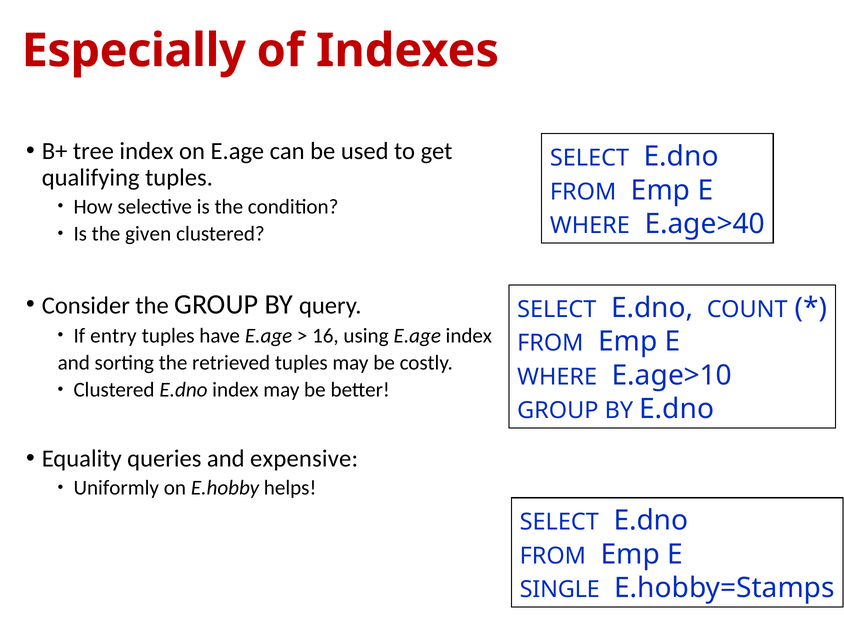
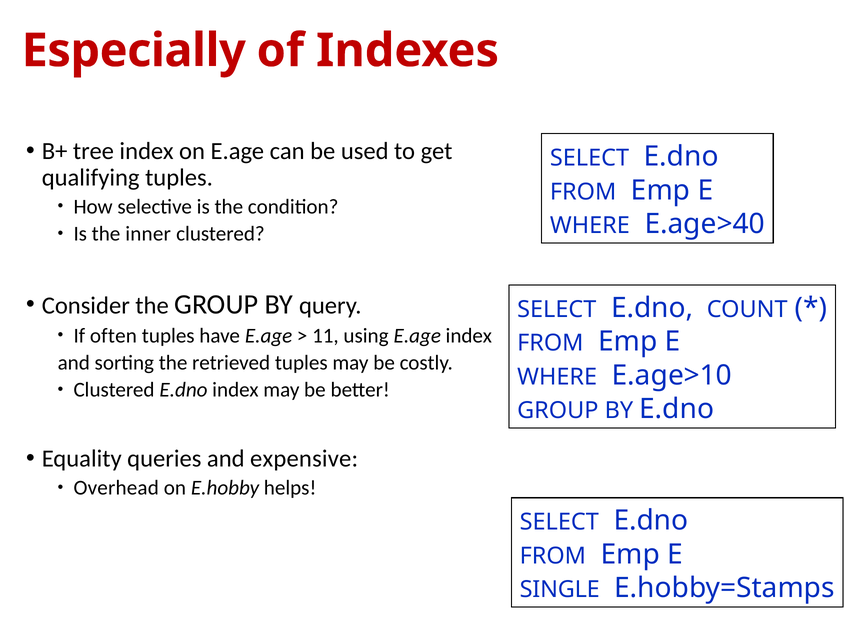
given: given -> inner
entry: entry -> often
16: 16 -> 11
Uniformly: Uniformly -> Overhead
